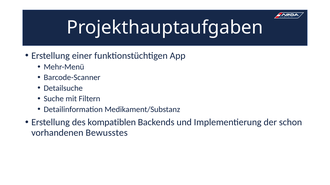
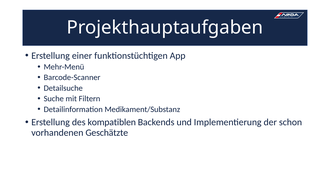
Bewusstes: Bewusstes -> Geschätzte
